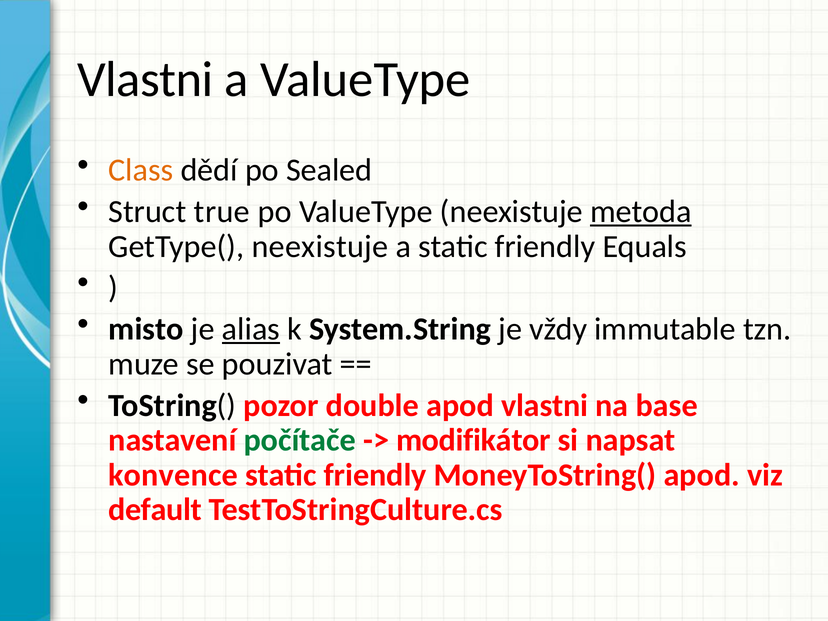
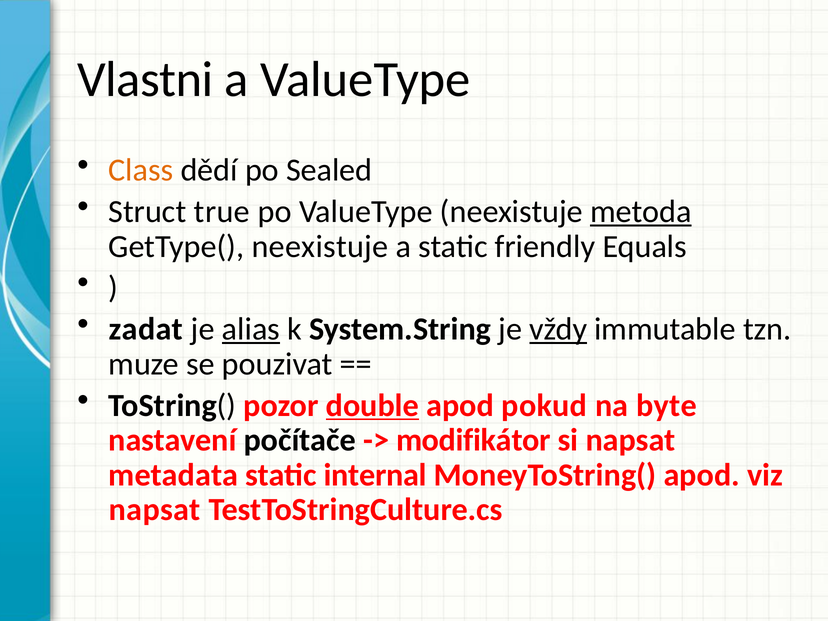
misto: misto -> zadat
vždy underline: none -> present
double underline: none -> present
apod vlastni: vlastni -> pokud
base: base -> byte
počítače colour: green -> black
konvence: konvence -> metadata
friendly at (375, 475): friendly -> internal
default at (155, 510): default -> napsat
